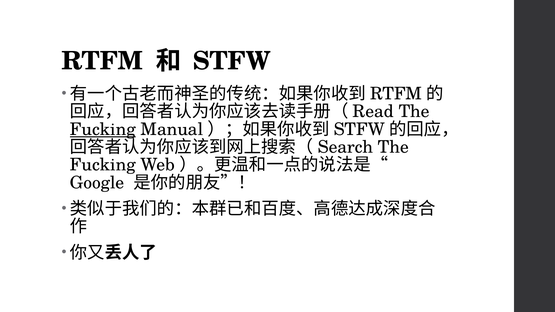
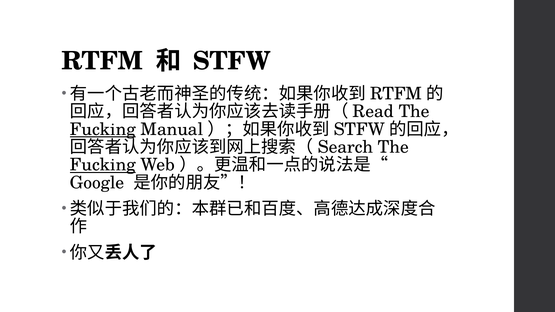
Fucking at (103, 165) underline: none -> present
